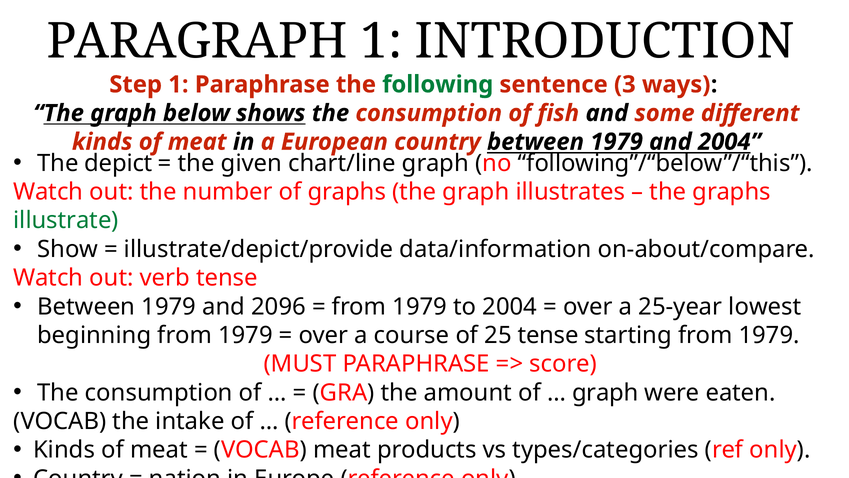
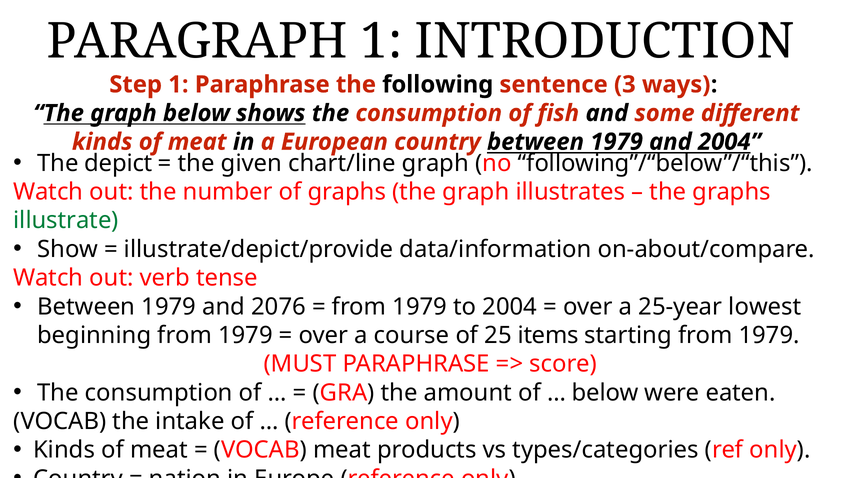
following colour: green -> black
2096: 2096 -> 2076
25 tense: tense -> items
graph at (605, 392): graph -> below
